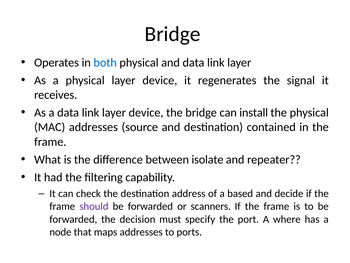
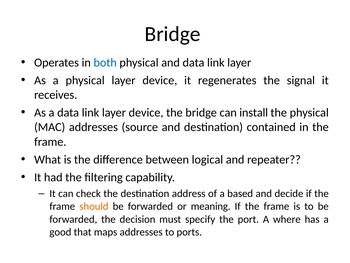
isolate: isolate -> logical
should colour: purple -> orange
scanners: scanners -> meaning
node: node -> good
